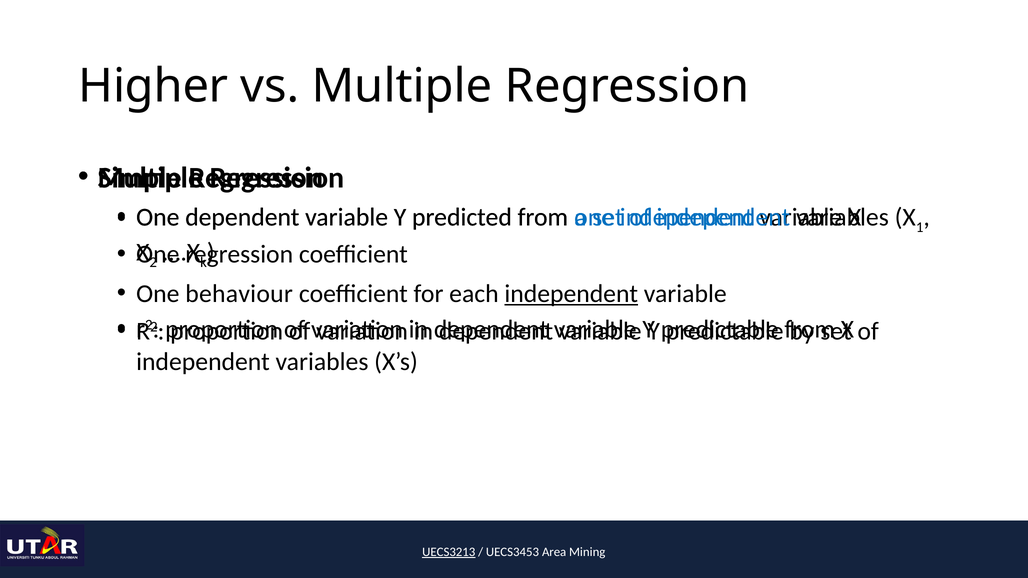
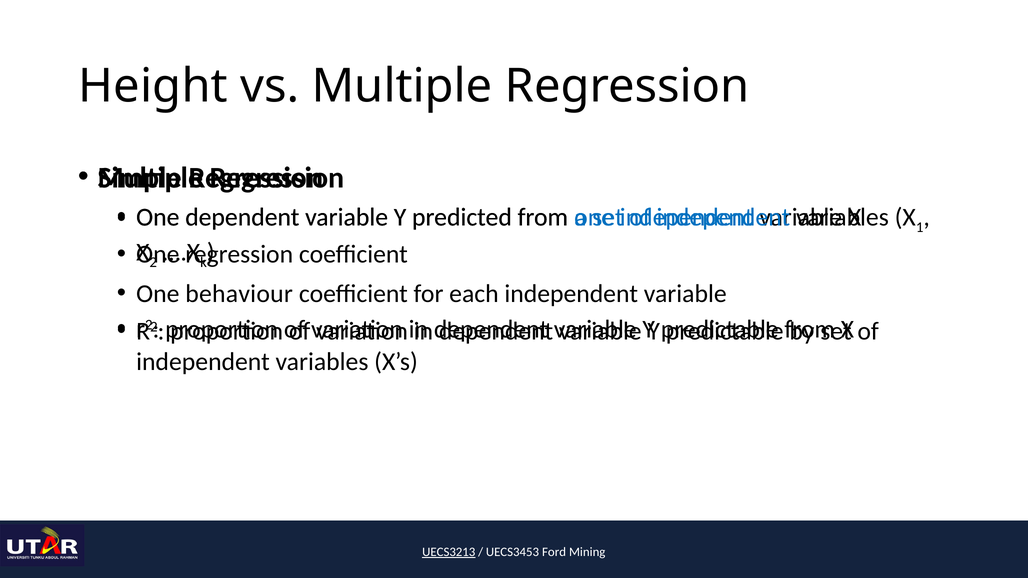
Higher: Higher -> Height
independent at (571, 294) underline: present -> none
Area: Area -> Ford
